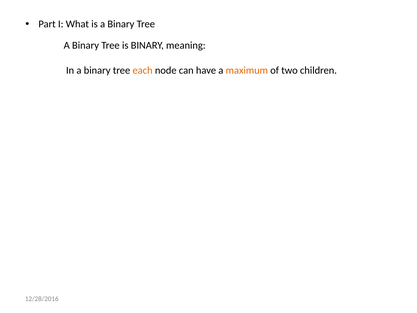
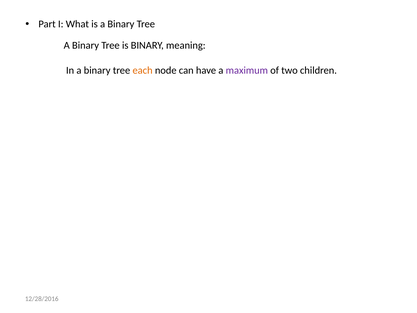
maximum colour: orange -> purple
